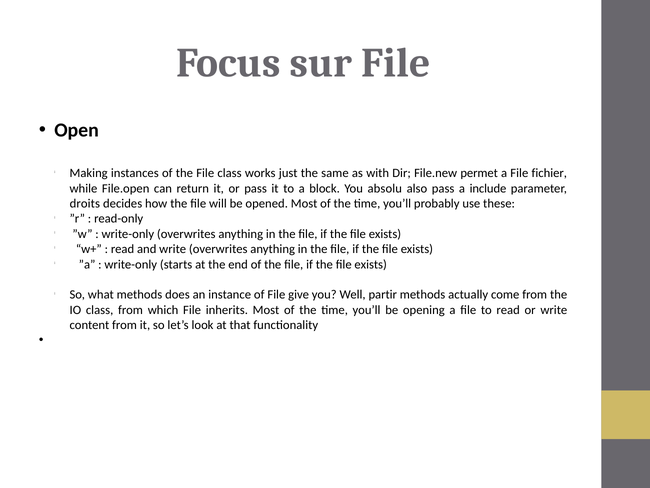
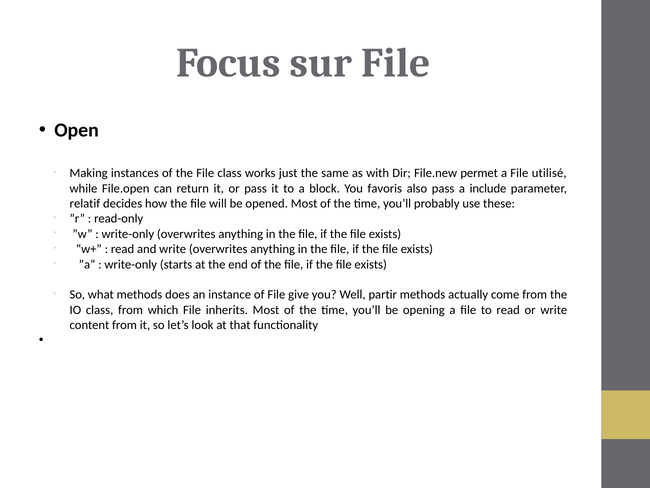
fichier: fichier -> utilisé
absolu: absolu -> favoris
droits: droits -> relatif
